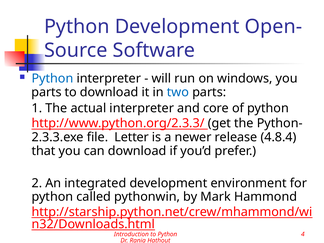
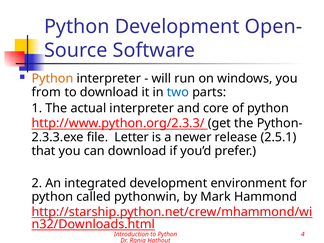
Python at (52, 79) colour: blue -> orange
parts at (46, 92): parts -> from
4.8.4: 4.8.4 -> 2.5.1
